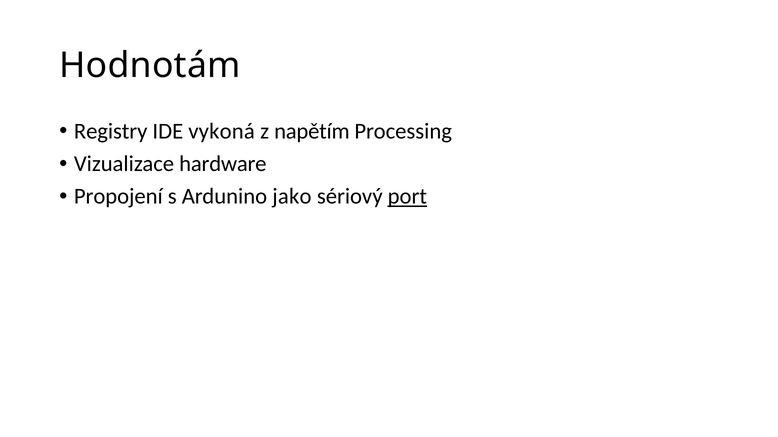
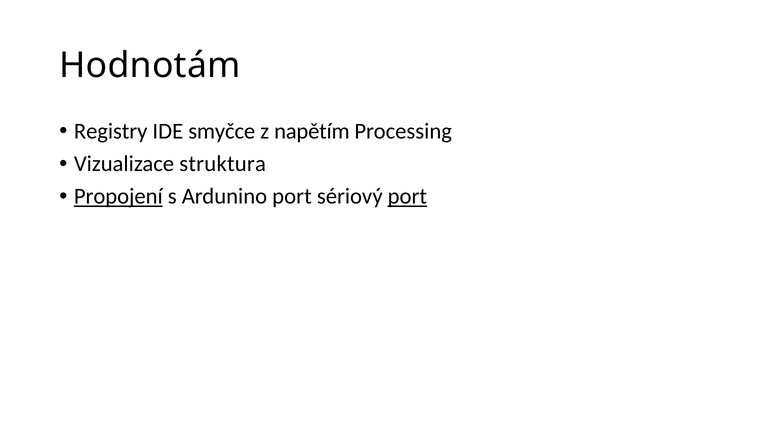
vykoná: vykoná -> smyčce
hardware: hardware -> struktura
Propojení underline: none -> present
Ardunino jako: jako -> port
